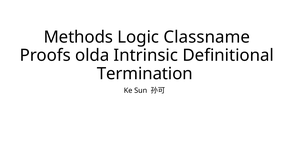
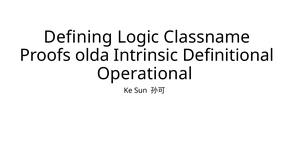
Methods: Methods -> Defining
Termination: Termination -> Operational
